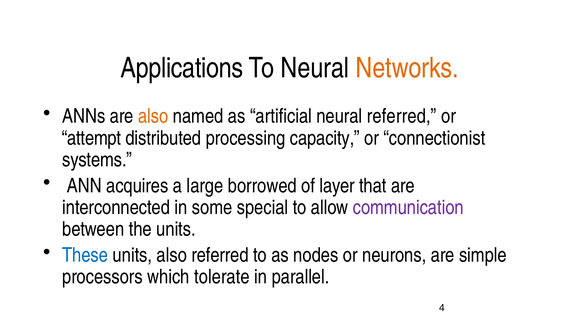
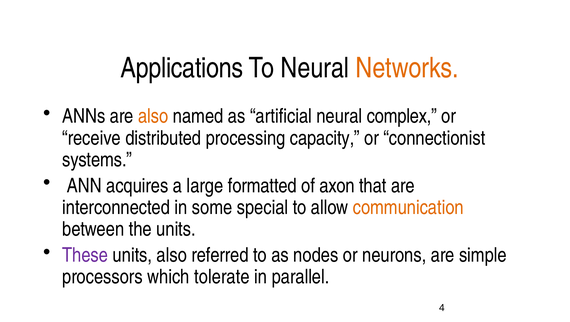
neural referred: referred -> complex
attempt: attempt -> receive
borrowed: borrowed -> formatted
layer: layer -> axon
communication colour: purple -> orange
These colour: blue -> purple
